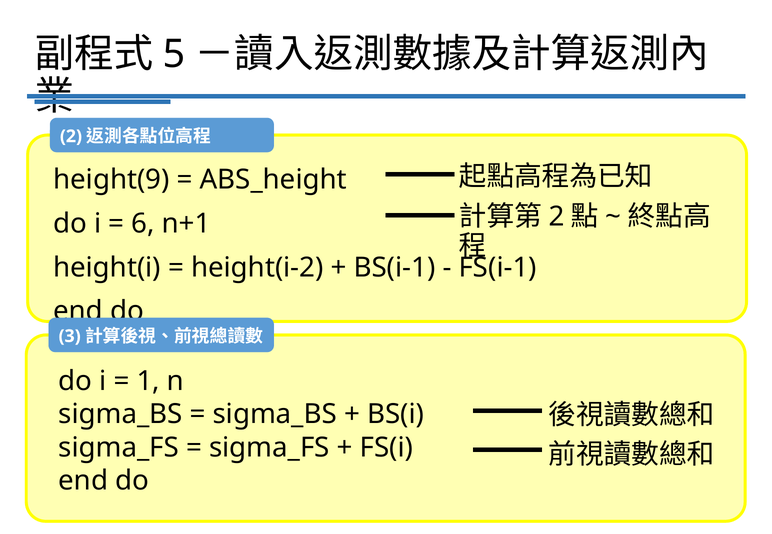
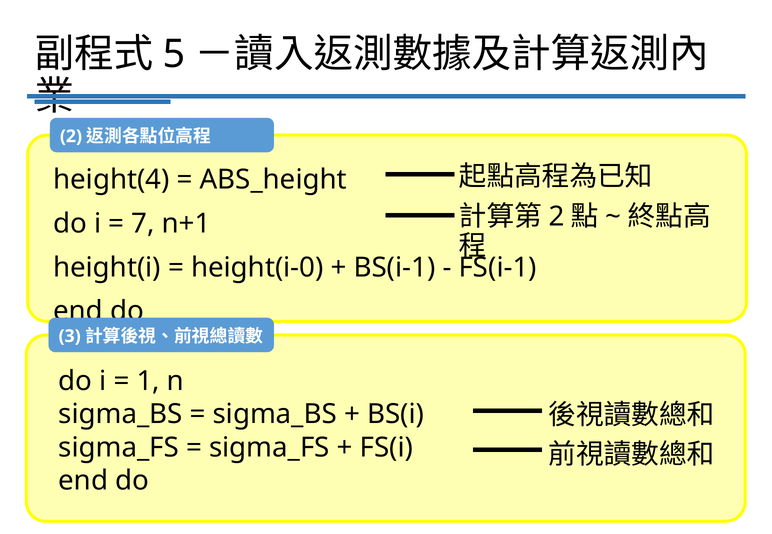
height(9: height(9 -> height(4
6: 6 -> 7
height(i-2: height(i-2 -> height(i-0
